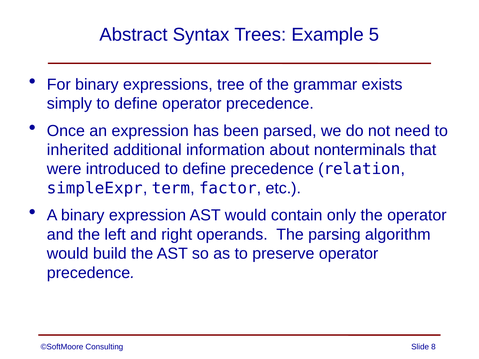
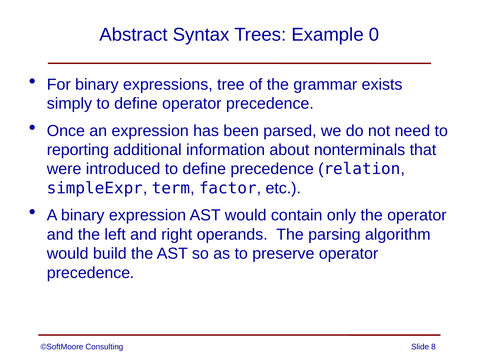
5: 5 -> 0
inherited: inherited -> reporting
